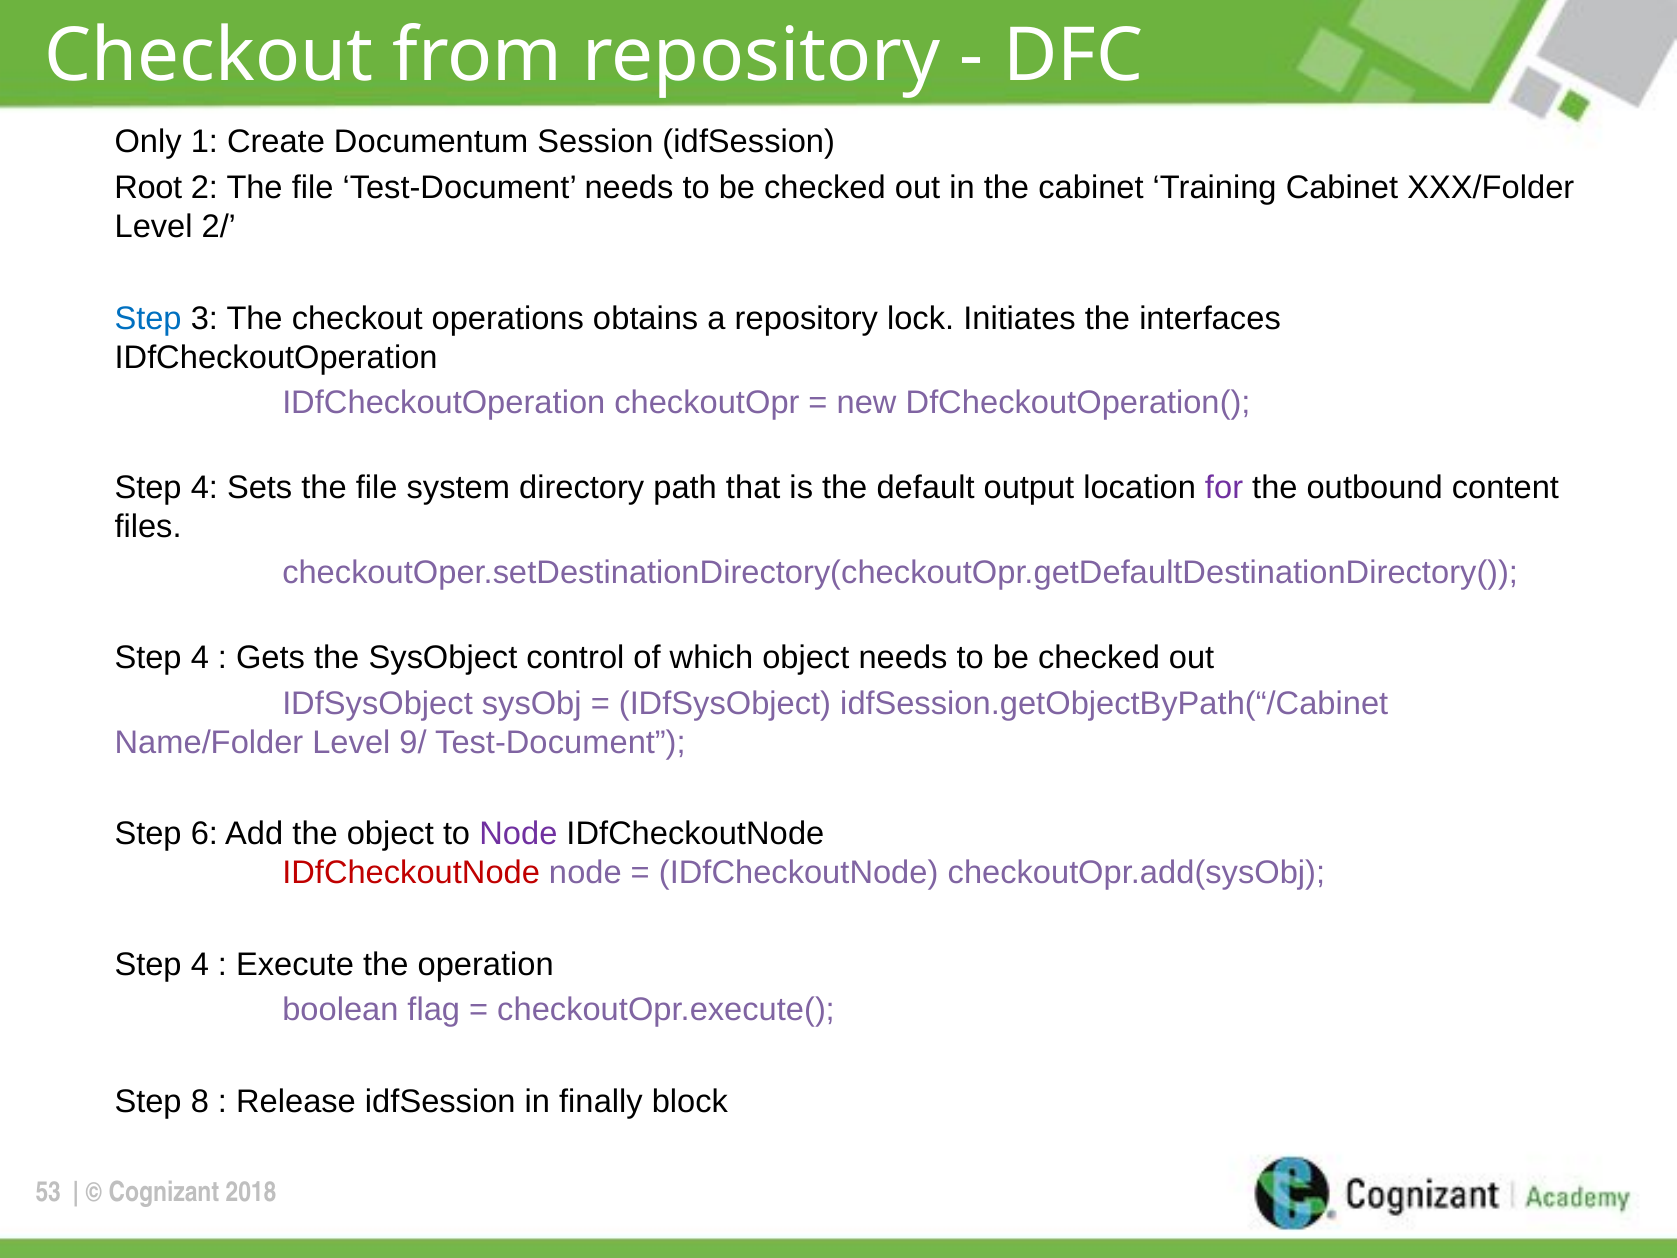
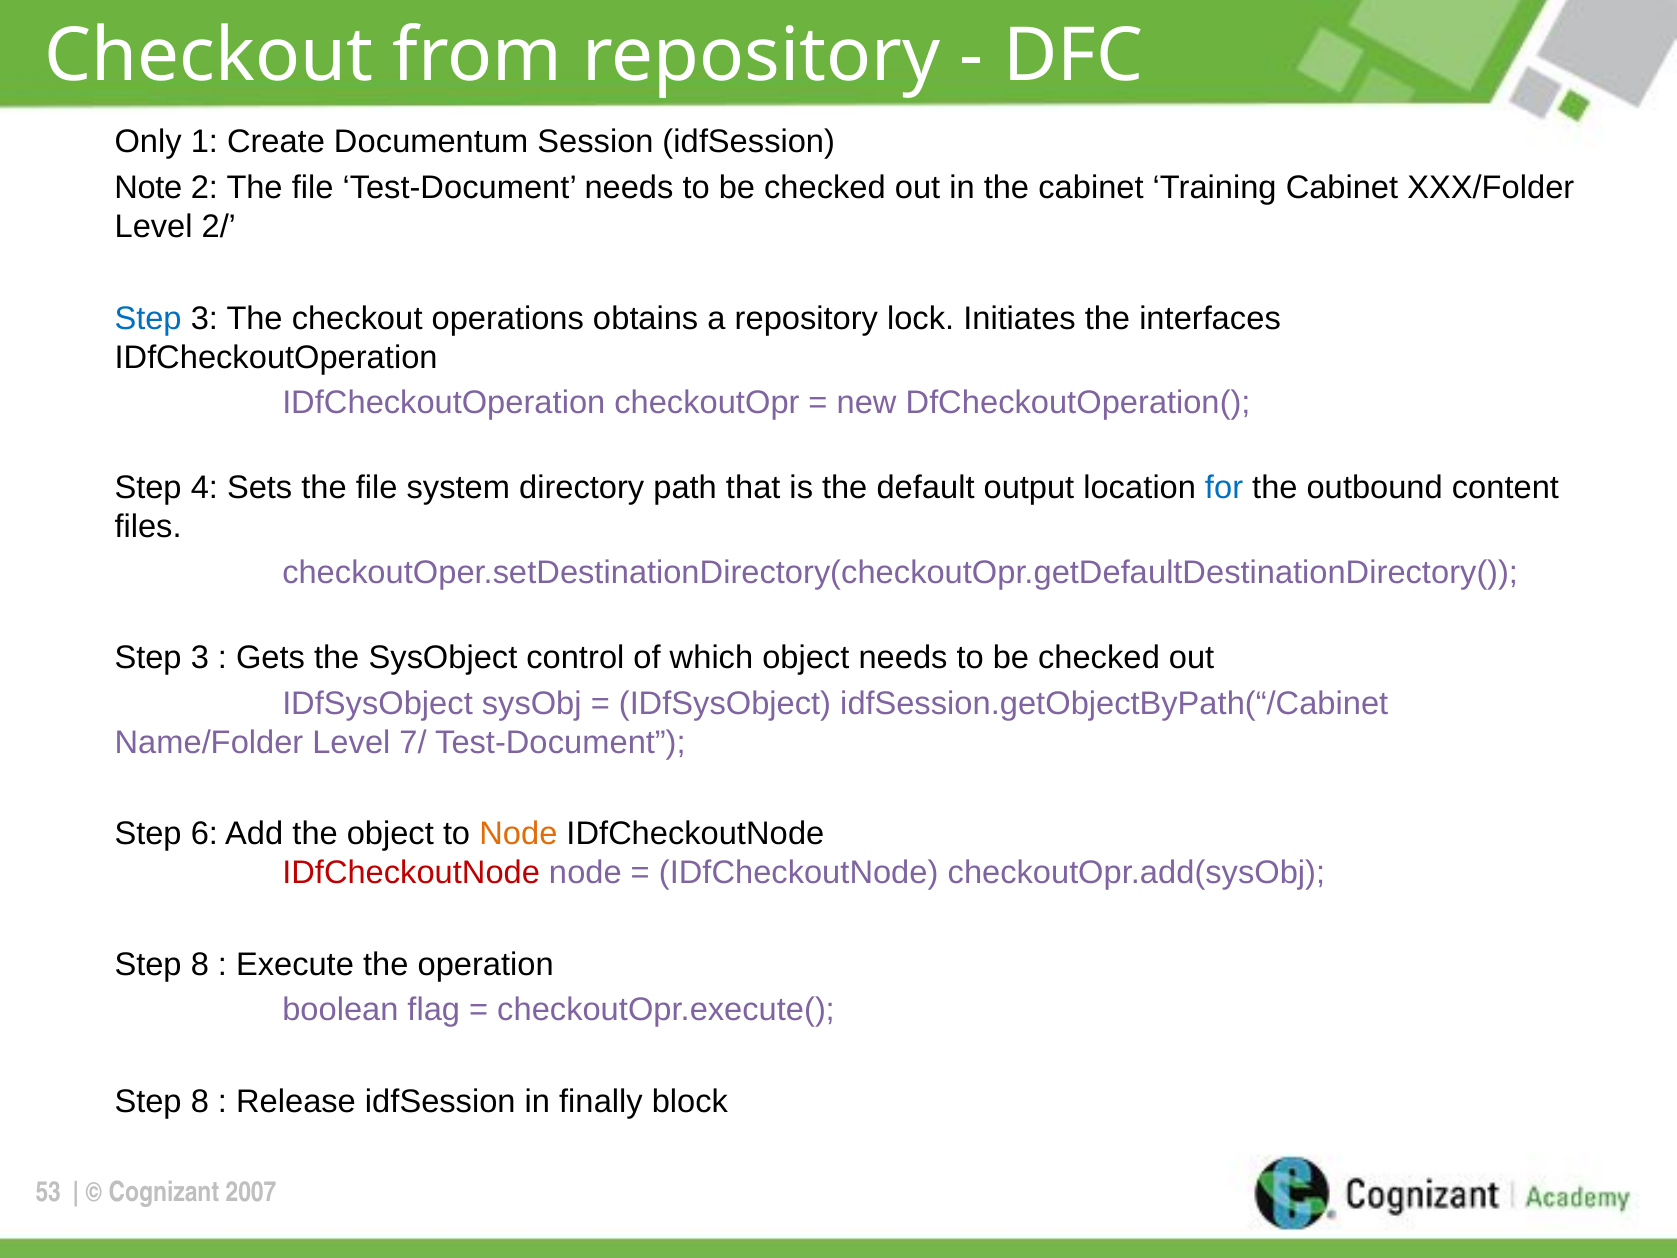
Root: Root -> Note
for colour: purple -> blue
4 at (200, 658): 4 -> 3
9/: 9/ -> 7/
Node at (518, 834) colour: purple -> orange
4 at (200, 964): 4 -> 8
2018: 2018 -> 2007
